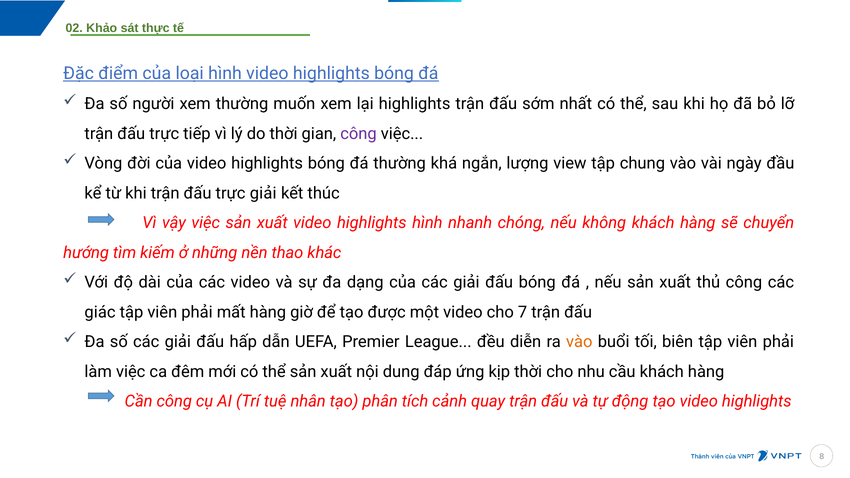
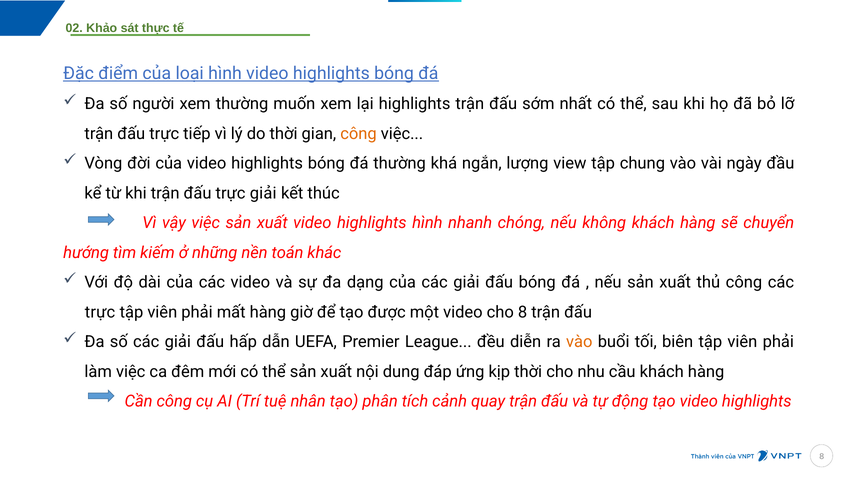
công at (358, 134) colour: purple -> orange
thao: thao -> toán
giác at (100, 312): giác -> trực
cho 7: 7 -> 8
